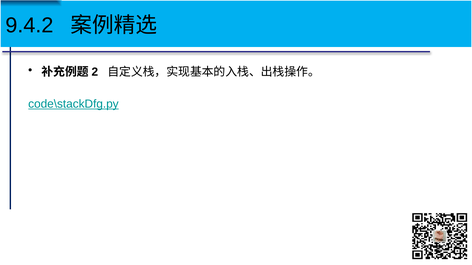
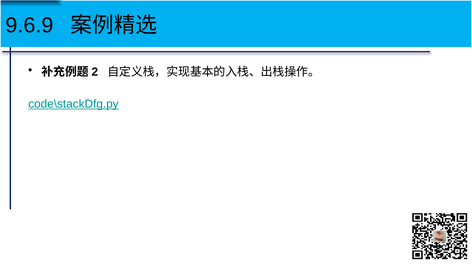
9.4.2: 9.4.2 -> 9.6.9
